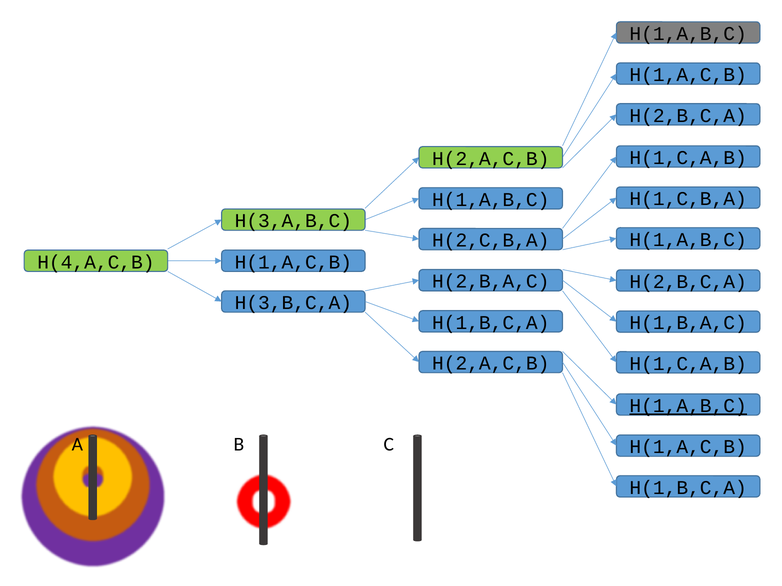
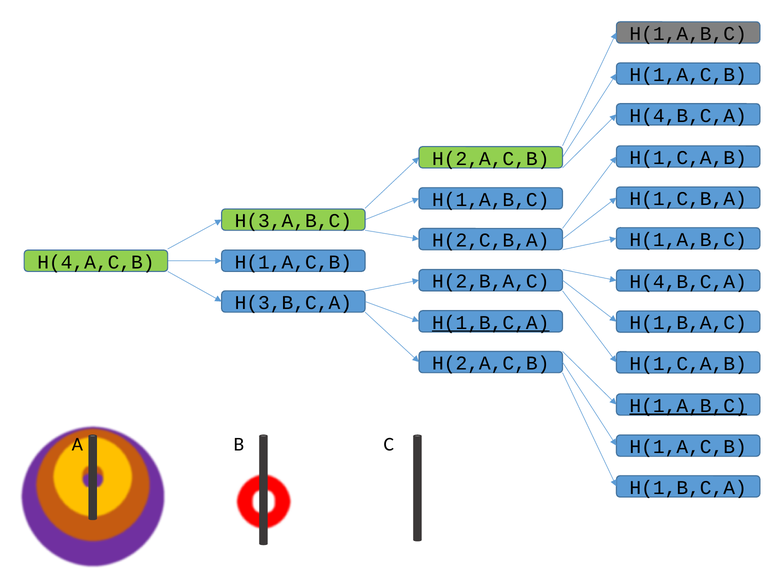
H(2,B,C,A at (688, 116): H(2,B,C,A -> H(4,B,C,A
H(2,B,C,A at (688, 282): H(2,B,C,A -> H(4,B,C,A
H(1,B,C,A at (491, 323) underline: none -> present
